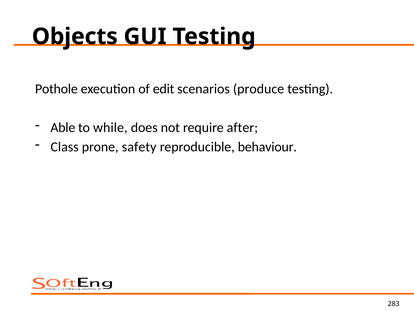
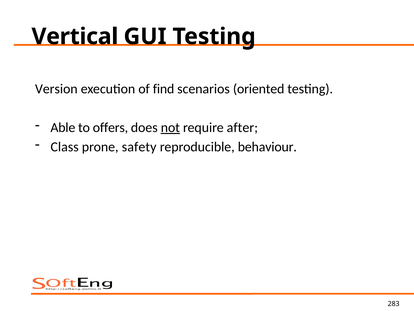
Objects: Objects -> Vertical
Pothole: Pothole -> Version
edit: edit -> find
produce: produce -> oriented
while: while -> offers
not underline: none -> present
